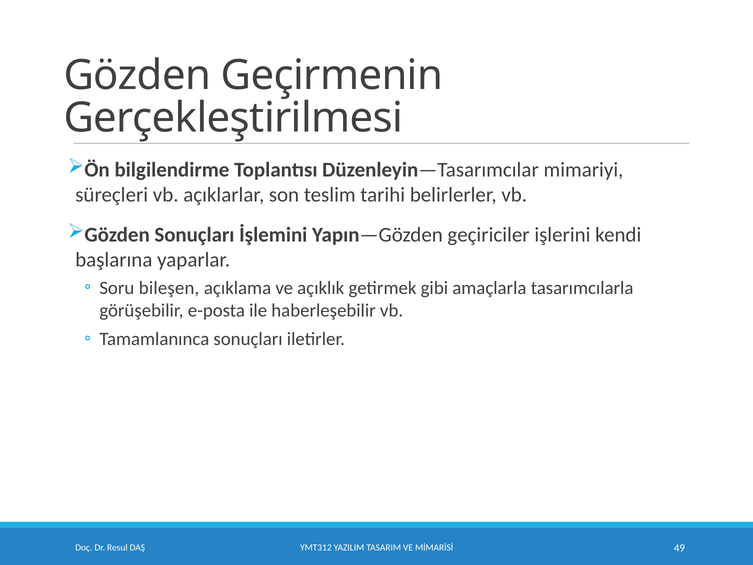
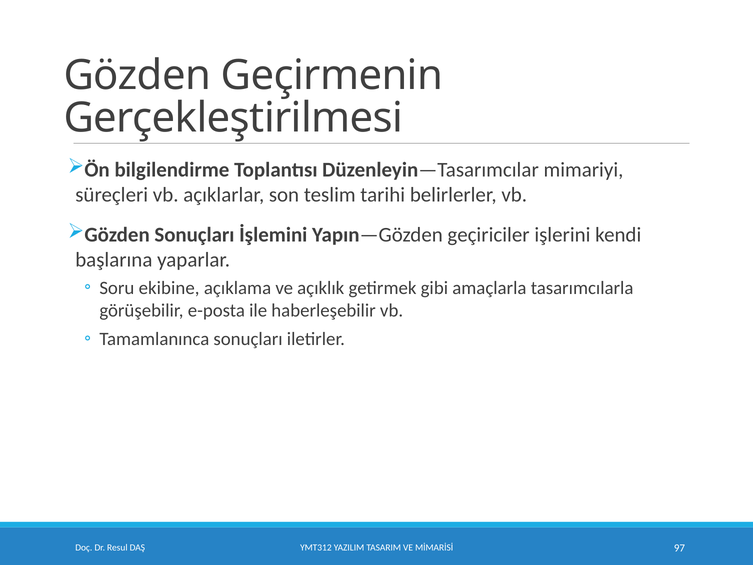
bileşen: bileşen -> ekibine
49: 49 -> 97
